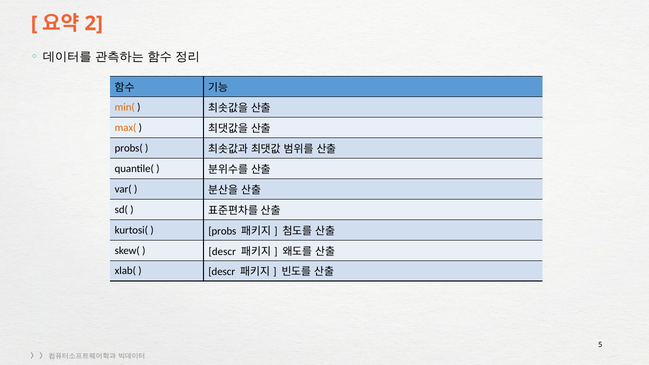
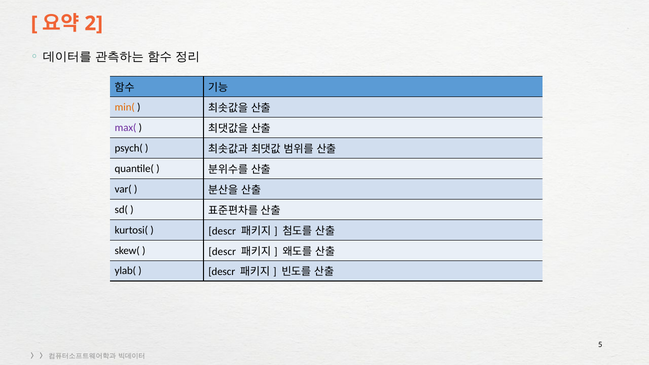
max( colour: orange -> purple
probs(: probs( -> psych(
probs at (222, 231): probs -> descr
xlab(: xlab( -> ylab(
